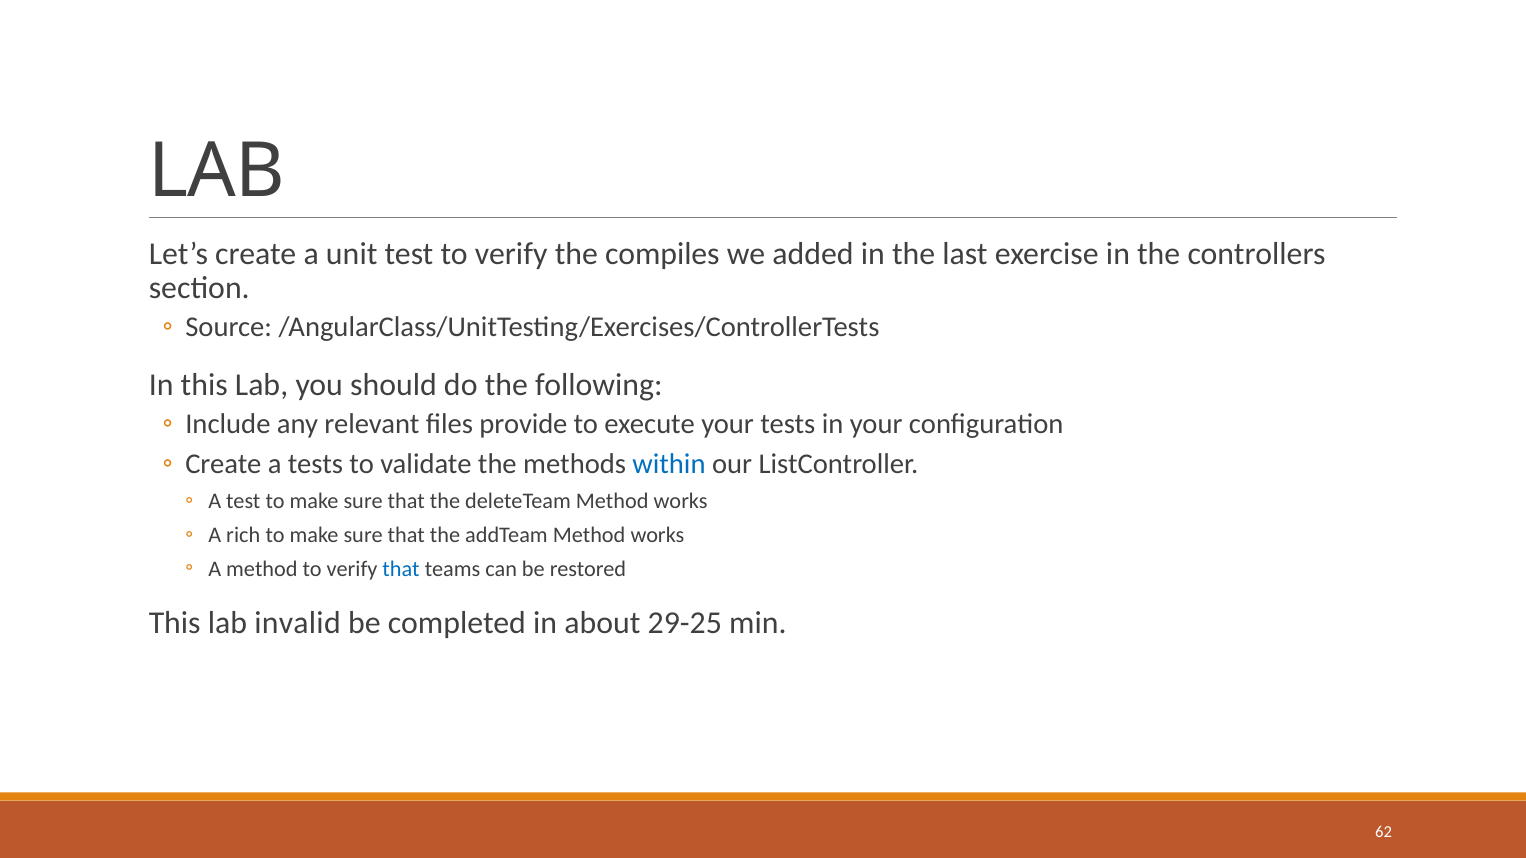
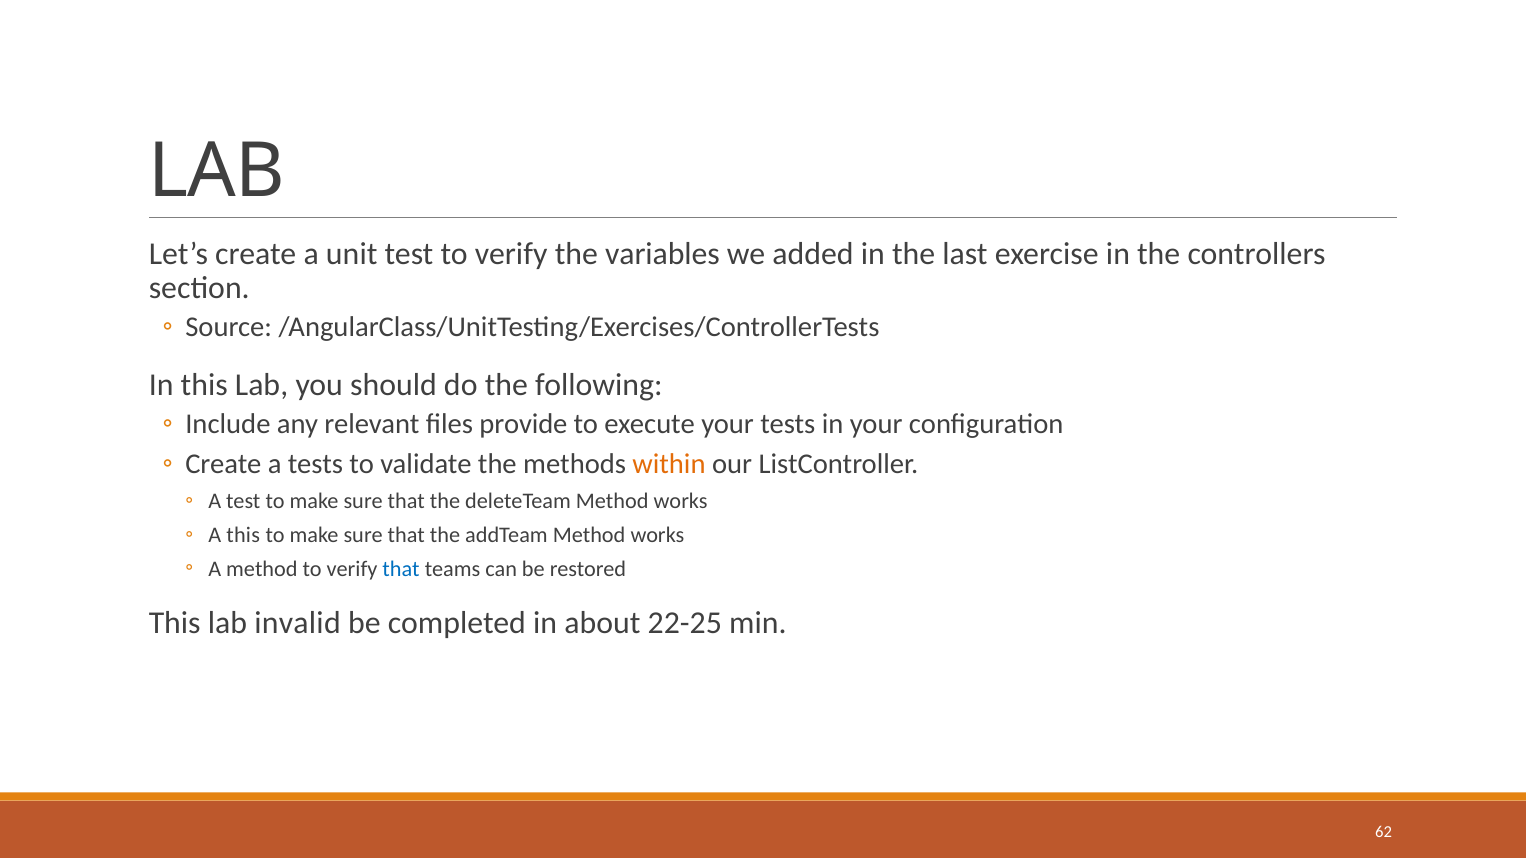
compiles: compiles -> variables
within colour: blue -> orange
A rich: rich -> this
29-25: 29-25 -> 22-25
